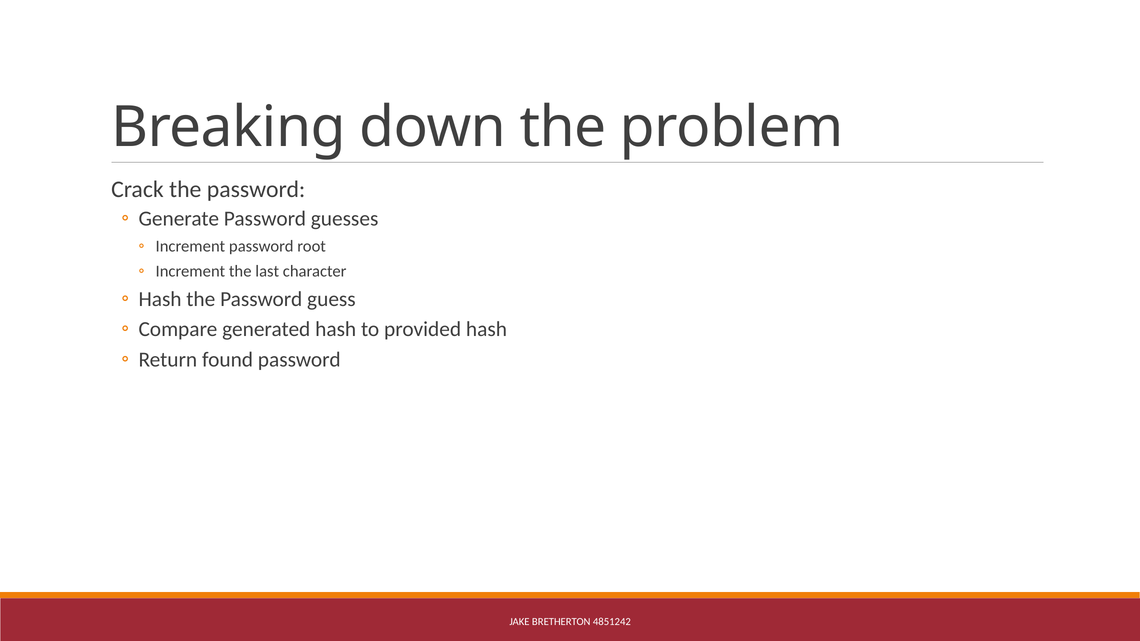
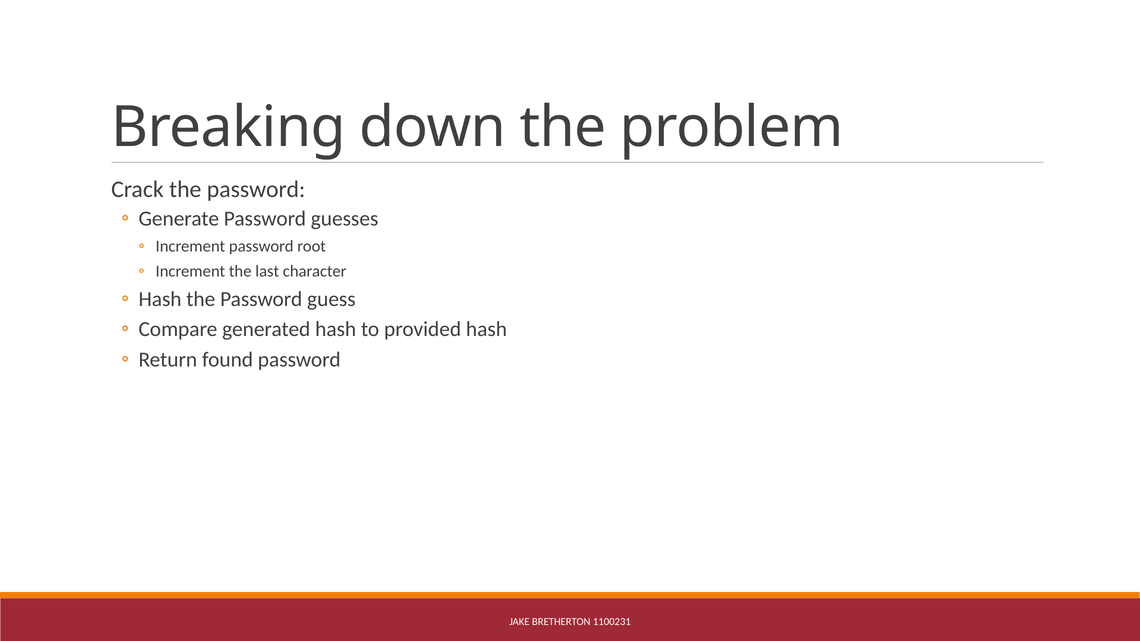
4851242: 4851242 -> 1100231
